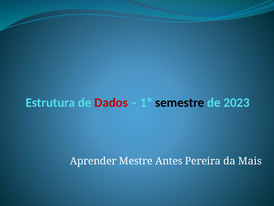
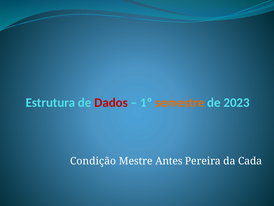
semestre colour: black -> orange
Aprender: Aprender -> Condição
Mais: Mais -> Cada
